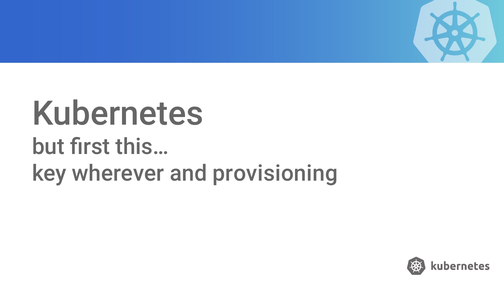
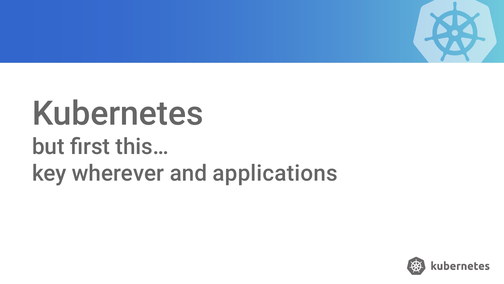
provisioning: provisioning -> applications
